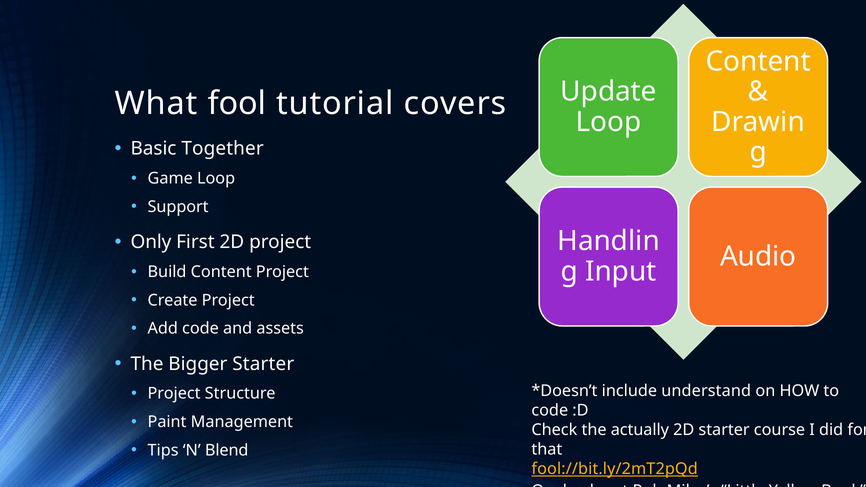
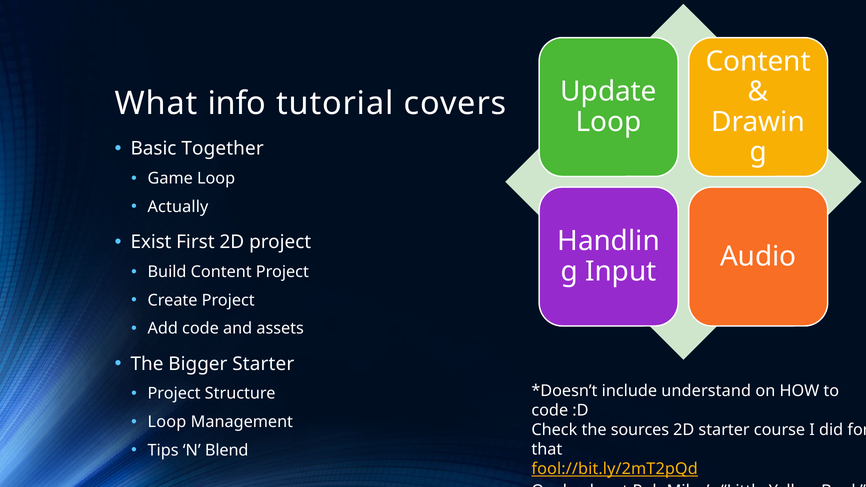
fool: fool -> info
Support: Support -> Actually
Only: Only -> Exist
Paint at (167, 422): Paint -> Loop
actually: actually -> sources
